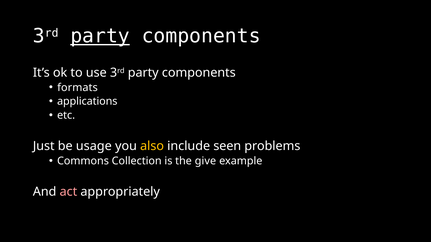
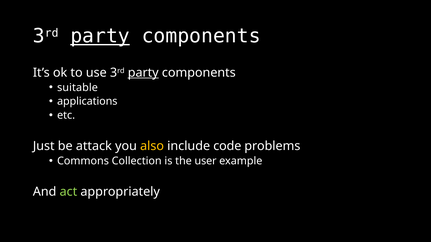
party at (143, 73) underline: none -> present
formats: formats -> suitable
usage: usage -> attack
seen: seen -> code
give: give -> user
act colour: pink -> light green
